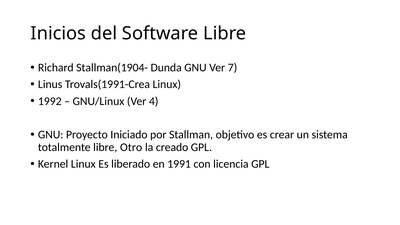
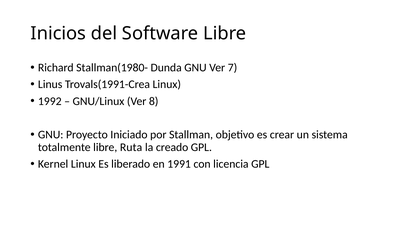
Stallman(1904-: Stallman(1904- -> Stallman(1980-
4: 4 -> 8
Otro: Otro -> Ruta
